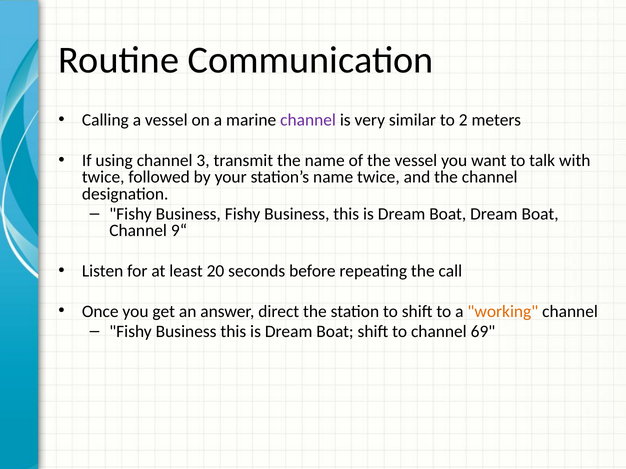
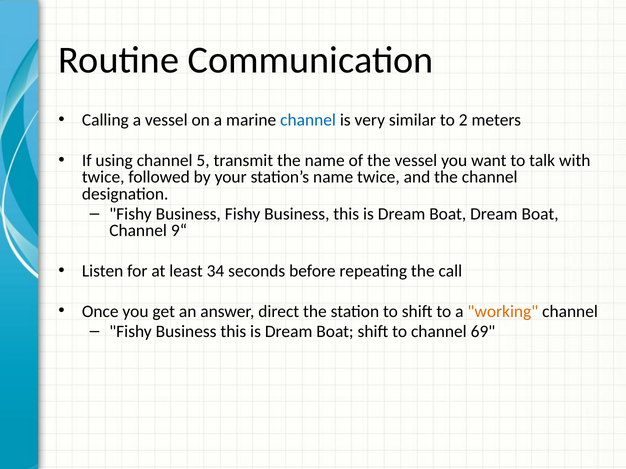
channel at (308, 120) colour: purple -> blue
3: 3 -> 5
20: 20 -> 34
